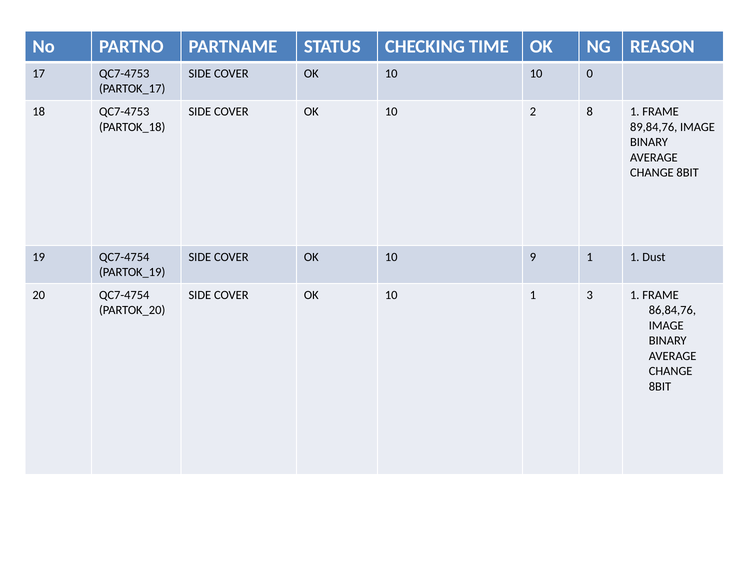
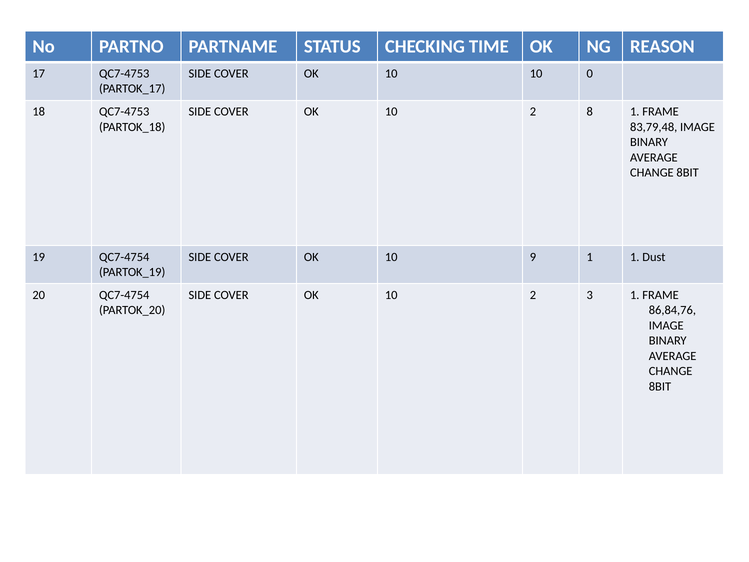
89,84,76: 89,84,76 -> 83,79,48
1 at (533, 295): 1 -> 2
